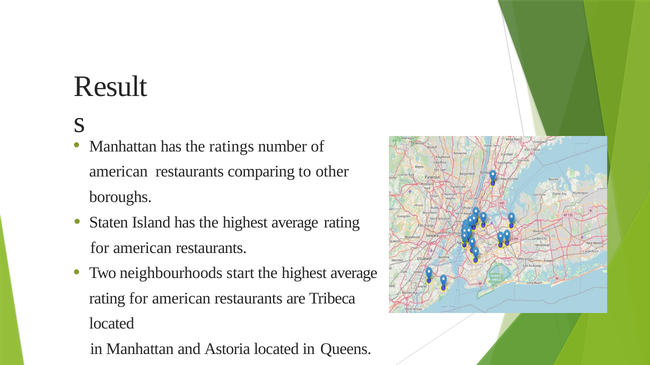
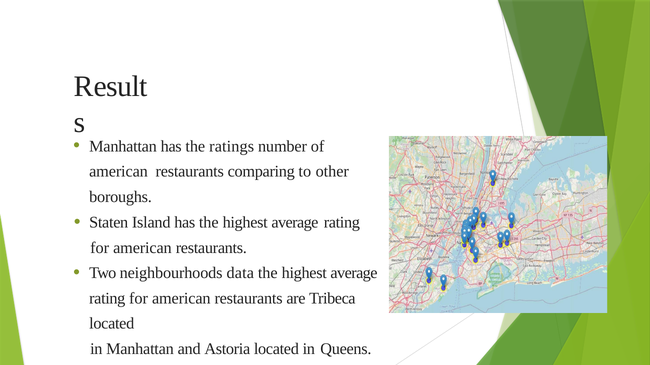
start: start -> data
